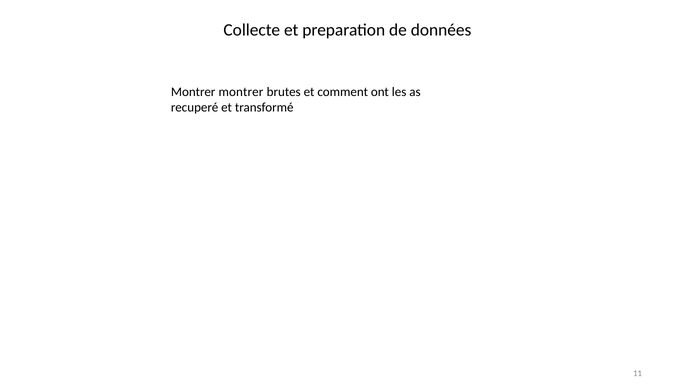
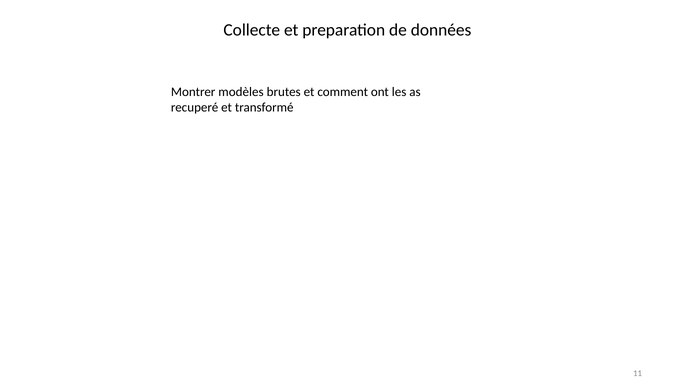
Montrer montrer: montrer -> modèles
